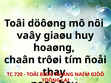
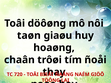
vaây: vaây -> taøn
